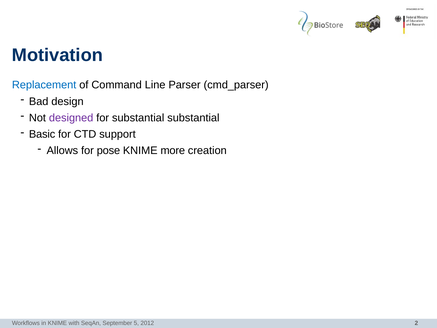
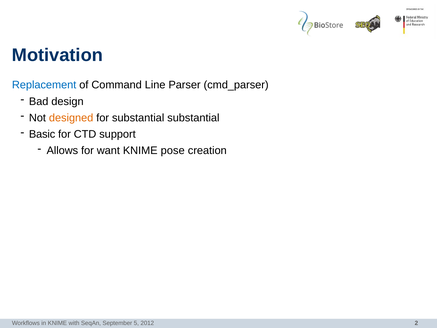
designed colour: purple -> orange
pose: pose -> want
more: more -> pose
